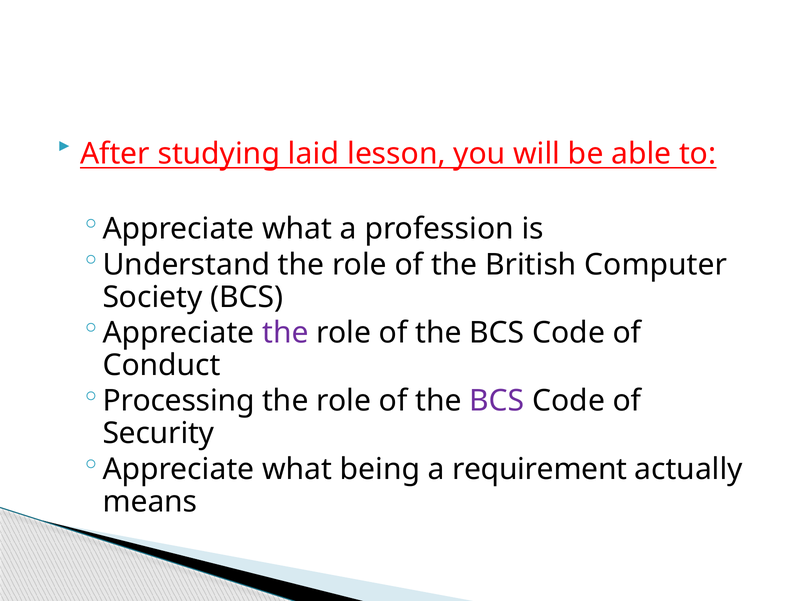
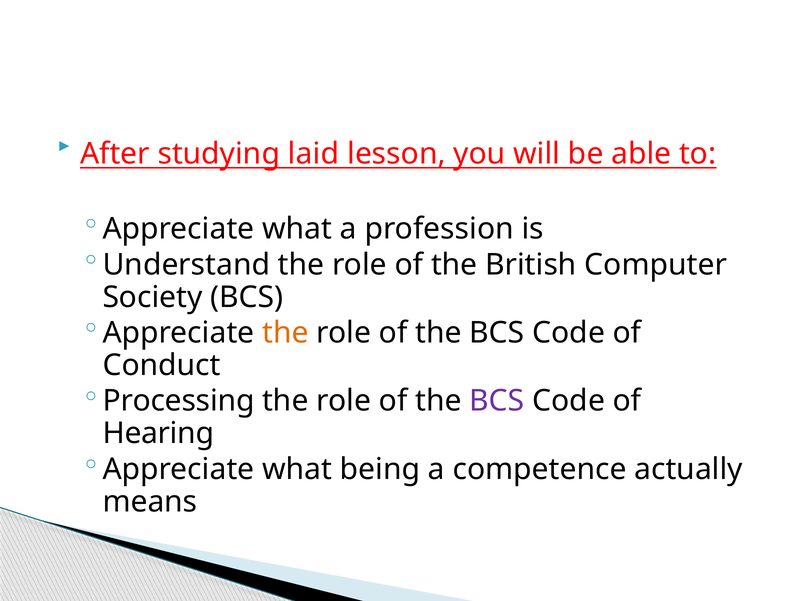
the at (285, 333) colour: purple -> orange
Security: Security -> Hearing
requirement: requirement -> competence
